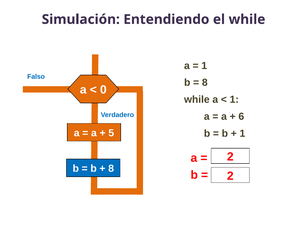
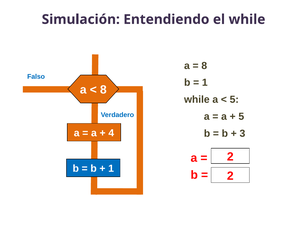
1 at (204, 66): 1 -> 8
8 at (205, 83): 8 -> 1
0 at (103, 90): 0 -> 8
1 at (234, 100): 1 -> 5
6 at (241, 117): 6 -> 5
5: 5 -> 4
1 at (242, 134): 1 -> 3
8 at (111, 169): 8 -> 1
